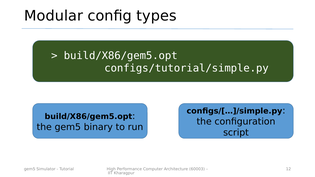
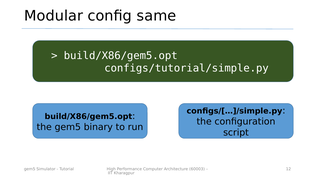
types: types -> same
